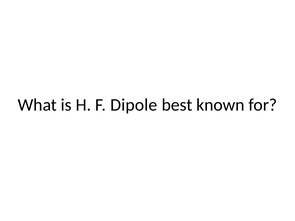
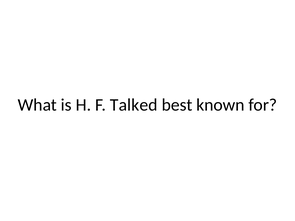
Dipole: Dipole -> Talked
